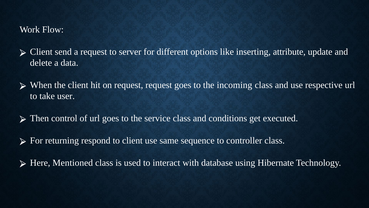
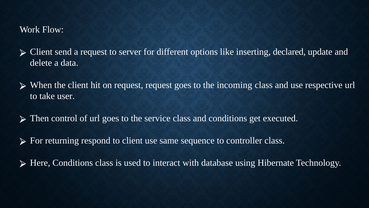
attribute: attribute -> declared
Here Mentioned: Mentioned -> Conditions
